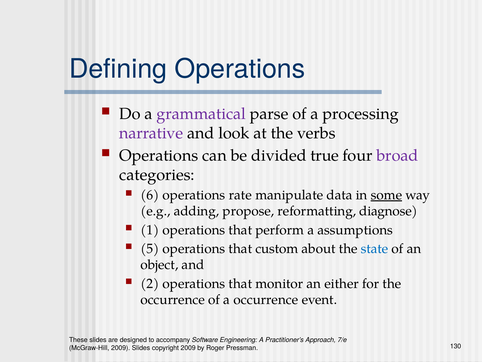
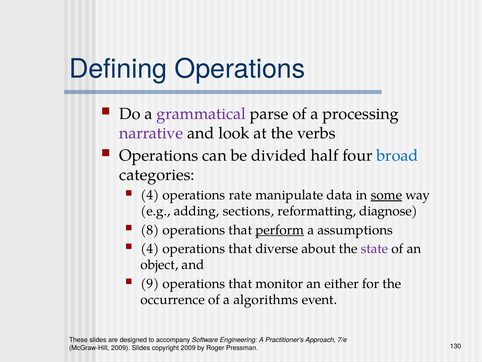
true: true -> half
broad colour: purple -> blue
6 at (150, 195): 6 -> 4
propose: propose -> sections
1: 1 -> 8
perform underline: none -> present
5 at (150, 248): 5 -> 4
custom: custom -> diverse
state colour: blue -> purple
2: 2 -> 9
a occurrence: occurrence -> algorithms
